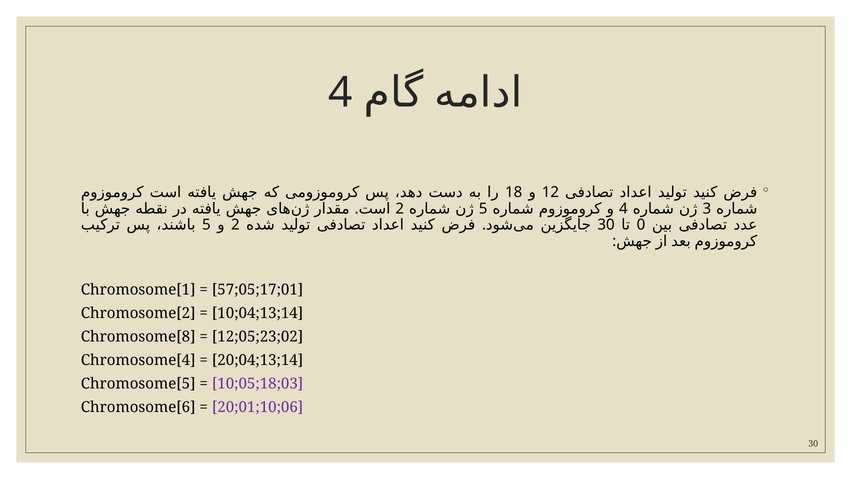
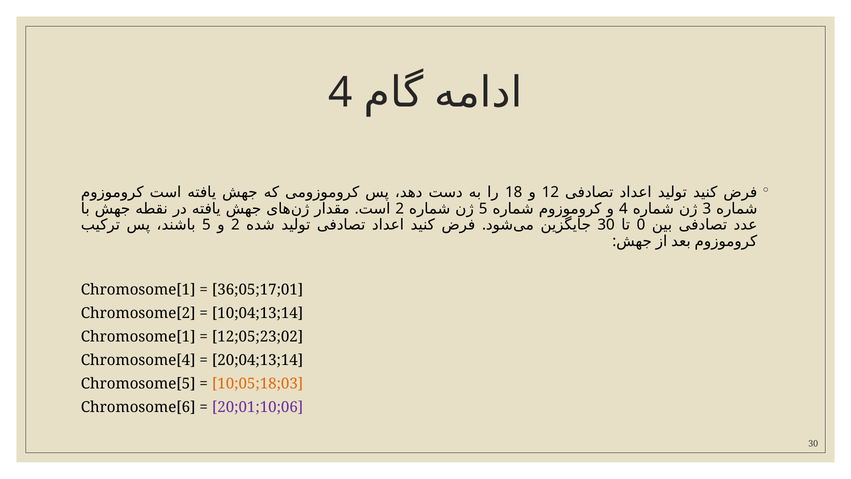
57;05;17;01: 57;05;17;01 -> 36;05;17;01
Chromosome[8 at (138, 337): Chromosome[8 -> Chromosome[1
10;05;18;03 colour: purple -> orange
